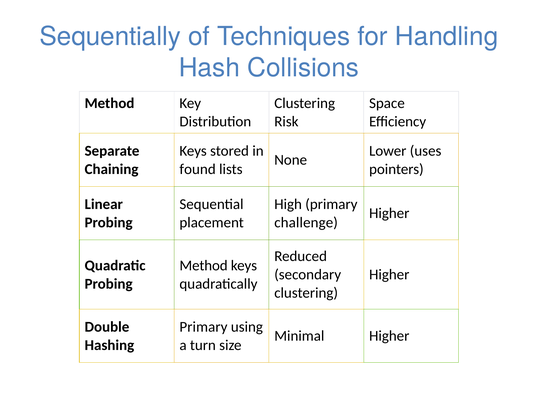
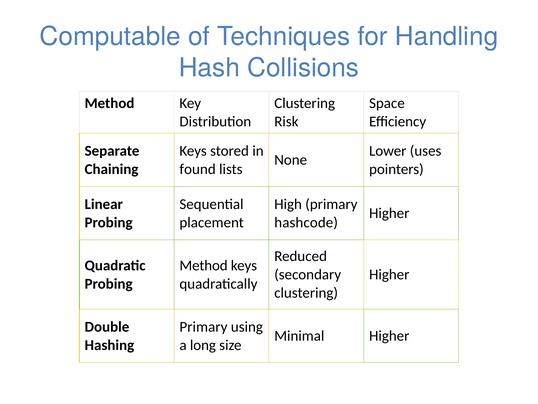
Sequentially: Sequentially -> Computable
challenge: challenge -> hashcode
turn: turn -> long
